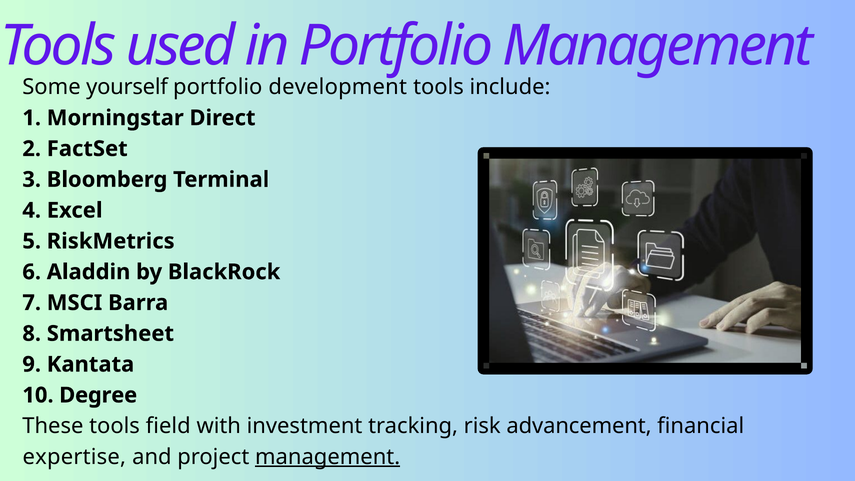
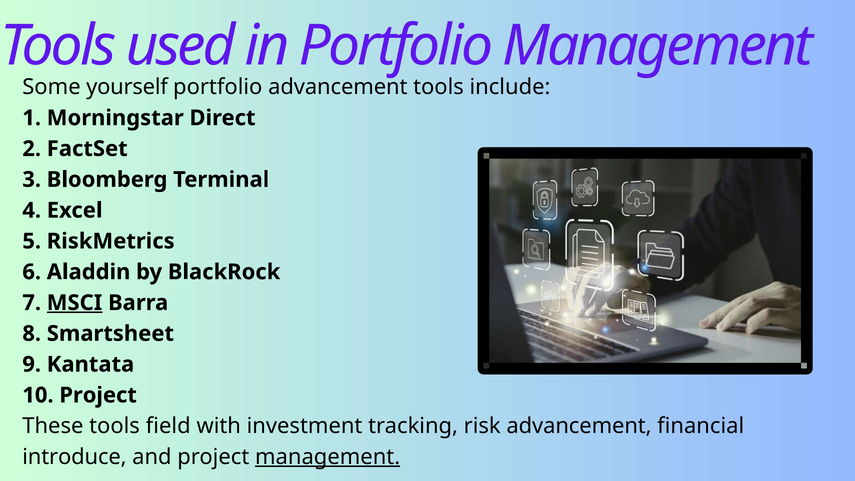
portfolio development: development -> advancement
MSCI underline: none -> present
10 Degree: Degree -> Project
expertise: expertise -> introduce
